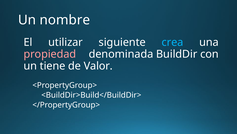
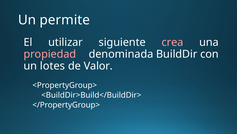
nombre: nombre -> permite
crea colour: light blue -> pink
tiene: tiene -> lotes
